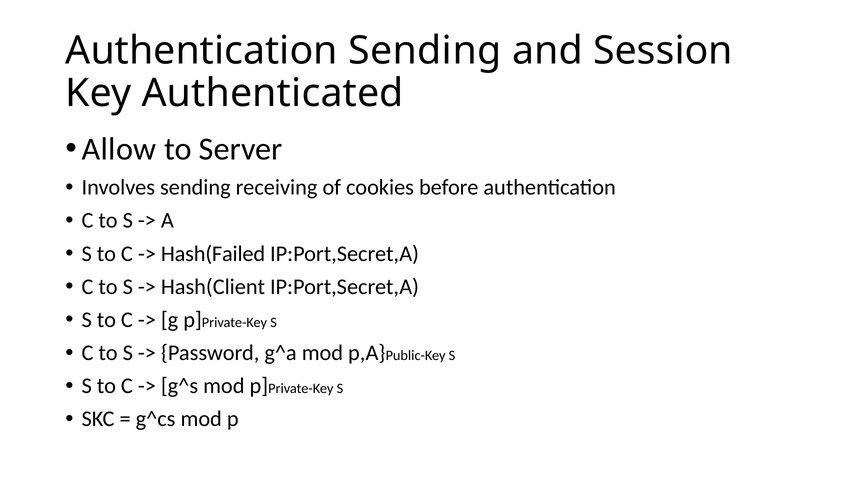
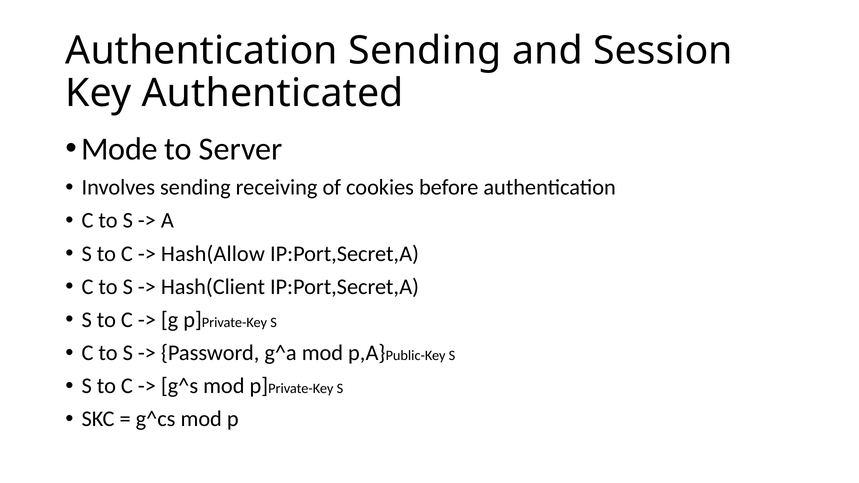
Allow: Allow -> Mode
Hash(Failed: Hash(Failed -> Hash(Allow
